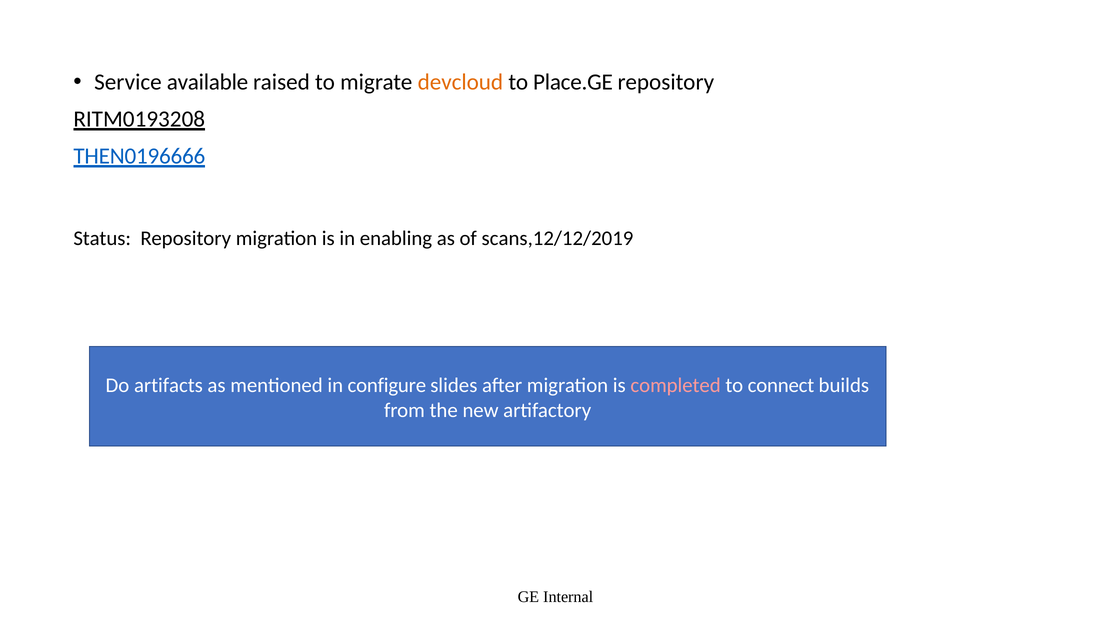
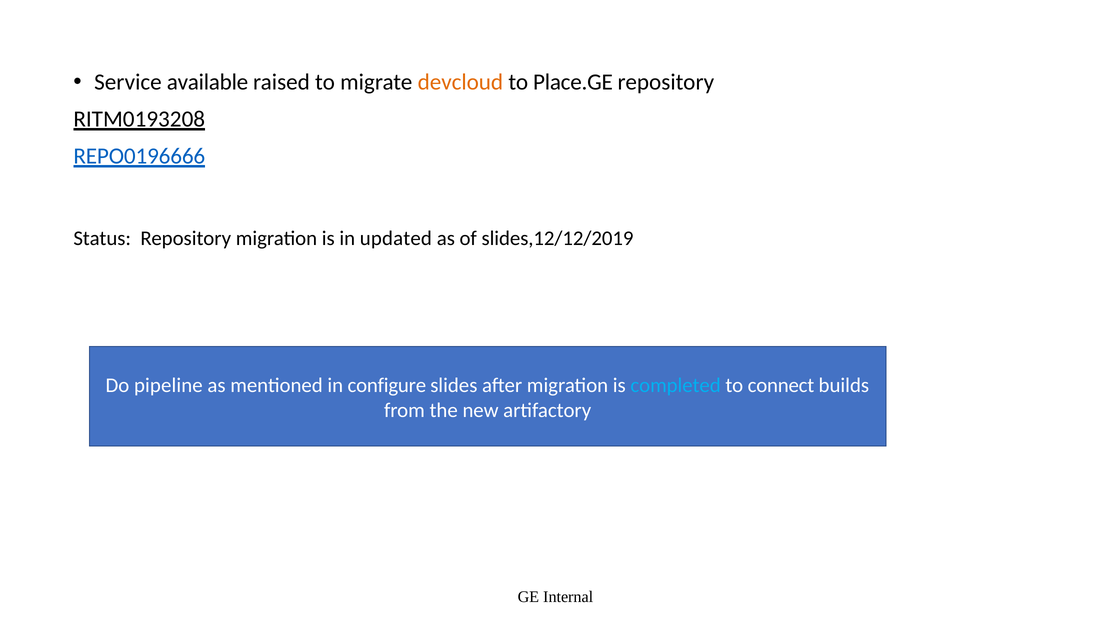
THEN0196666: THEN0196666 -> REPO0196666
enabling: enabling -> updated
scans,12/12/2019: scans,12/12/2019 -> slides,12/12/2019
artifacts: artifacts -> pipeline
completed colour: pink -> light blue
